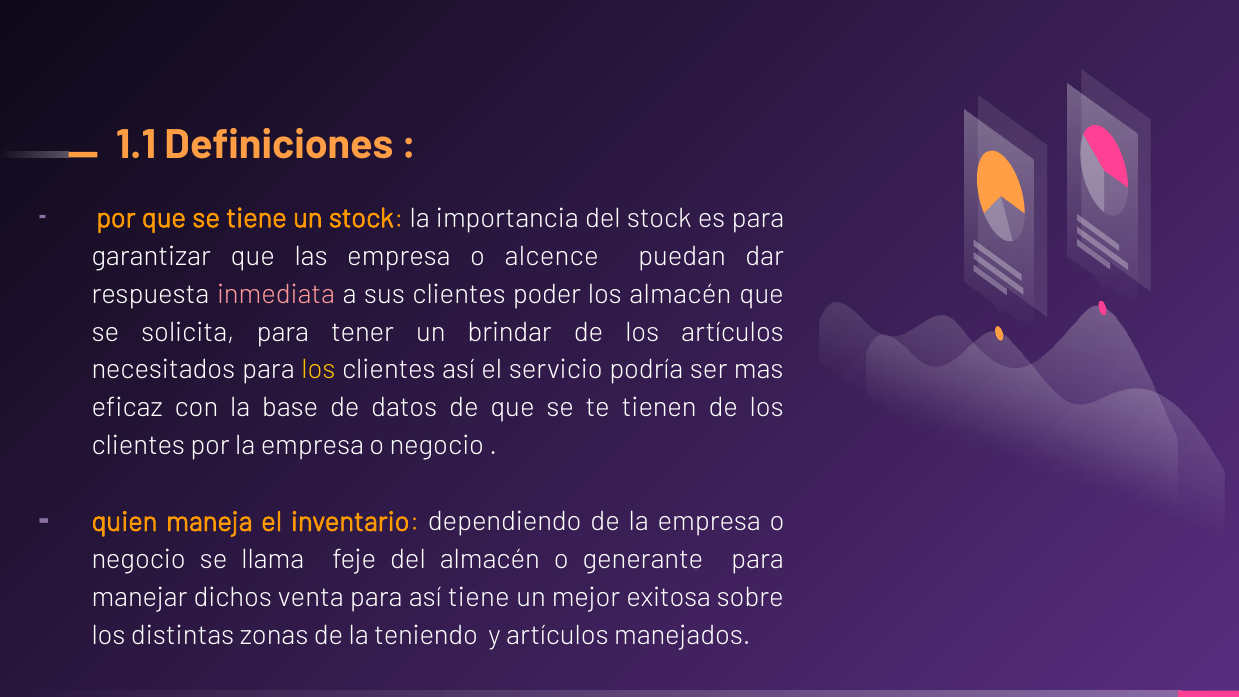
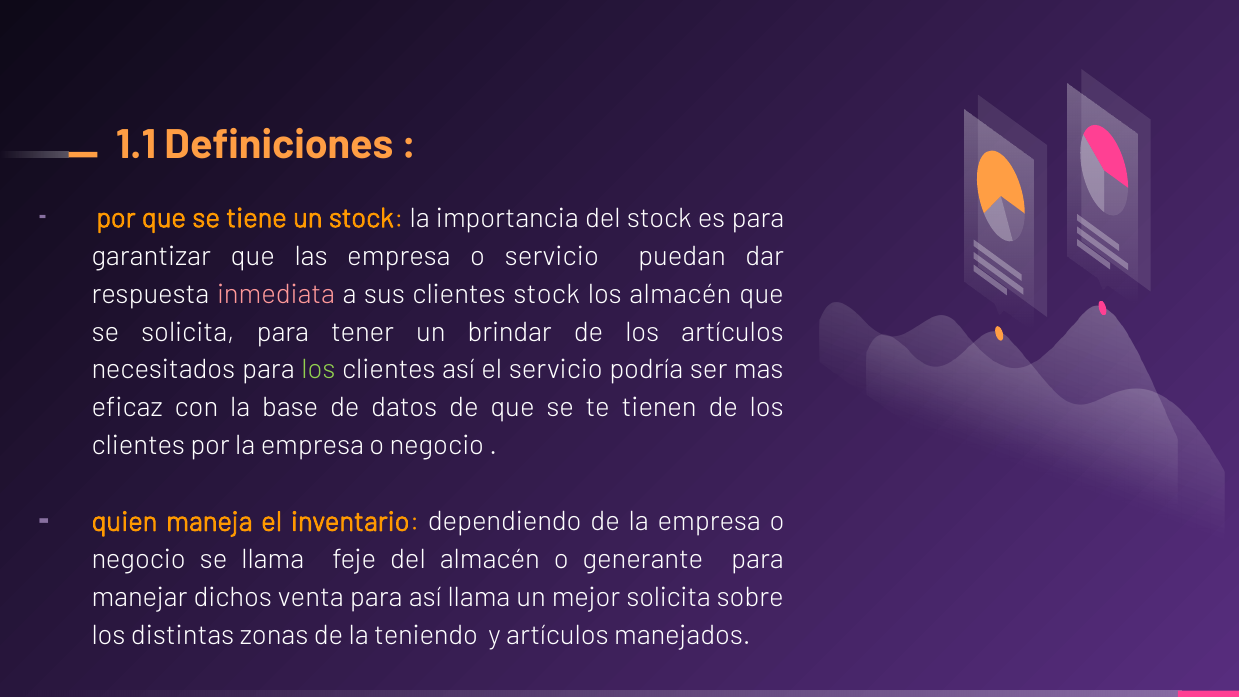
o alcence: alcence -> servicio
clientes poder: poder -> stock
los at (319, 370) colour: yellow -> light green
así tiene: tiene -> llama
mejor exitosa: exitosa -> solicita
